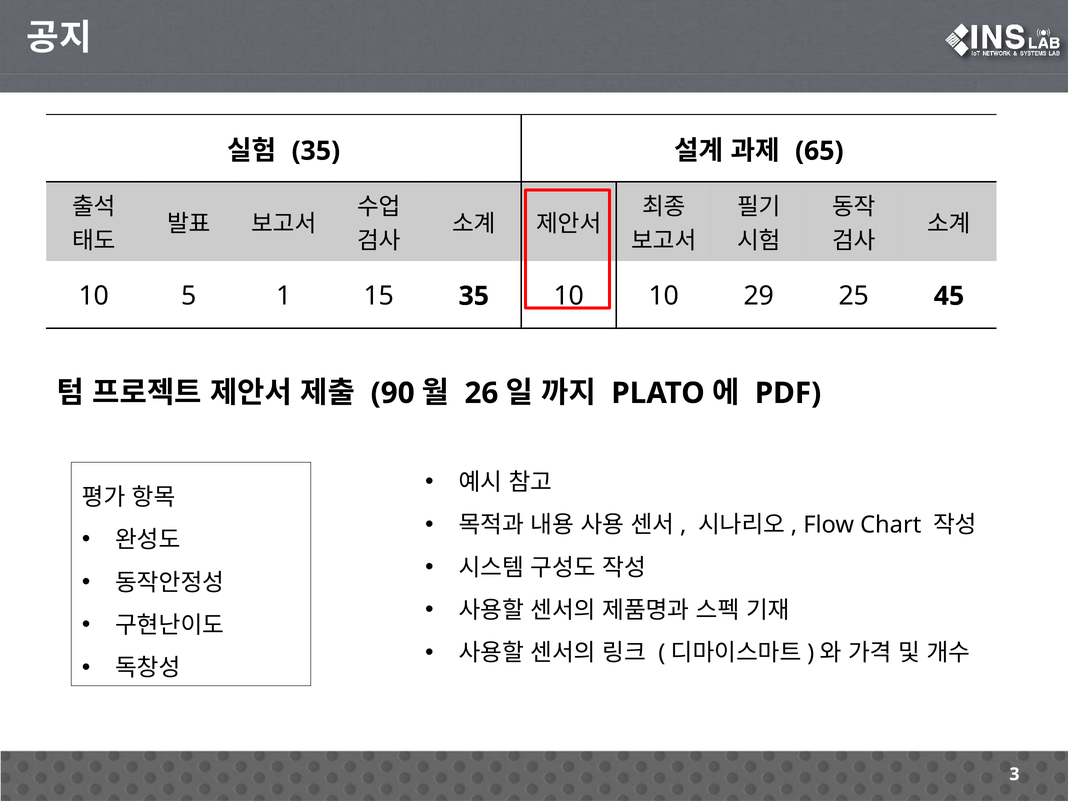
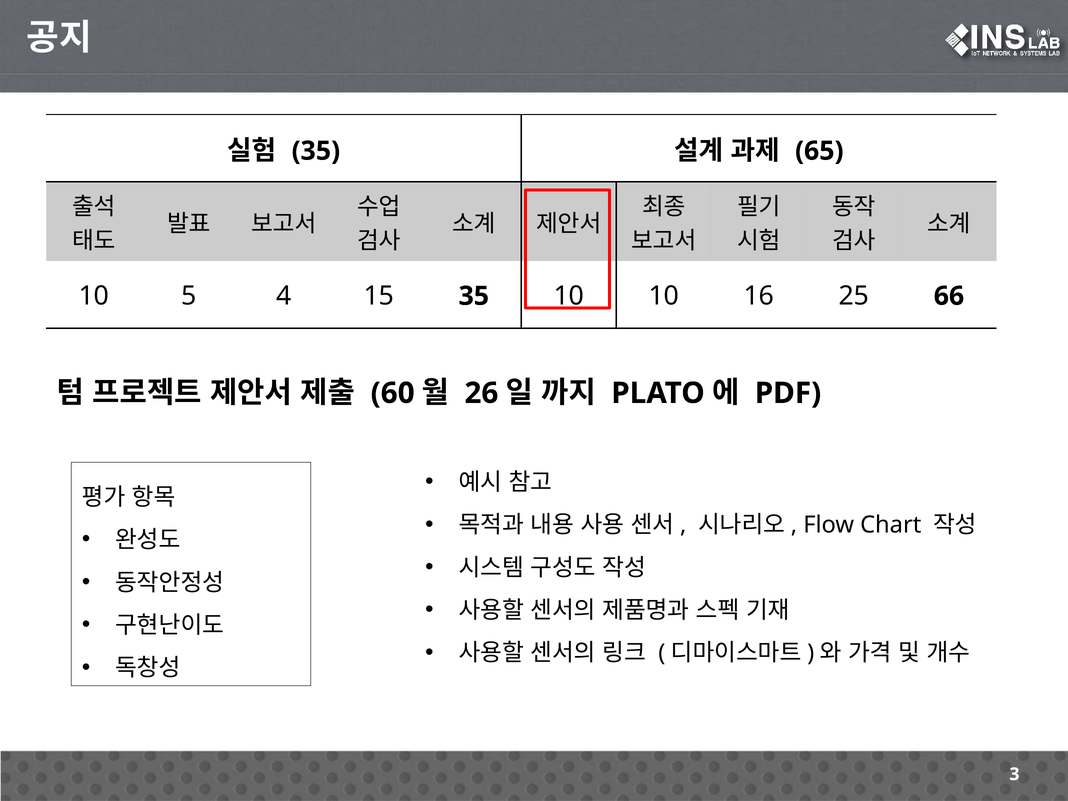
1: 1 -> 4
29: 29 -> 16
45: 45 -> 66
90: 90 -> 60
